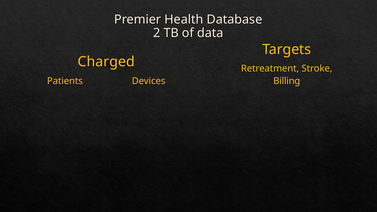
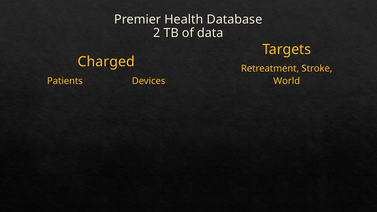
Billing: Billing -> World
